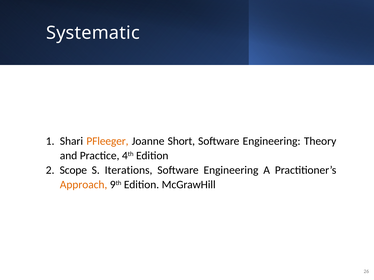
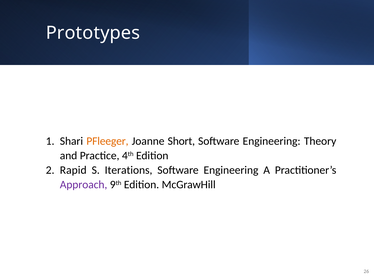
Systematic: Systematic -> Prototypes
Scope: Scope -> Rapid
Approach colour: orange -> purple
